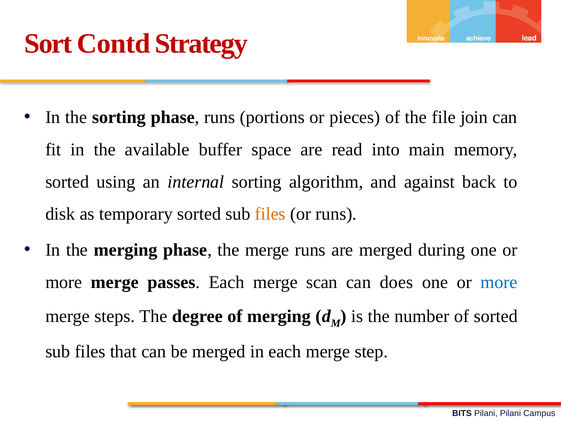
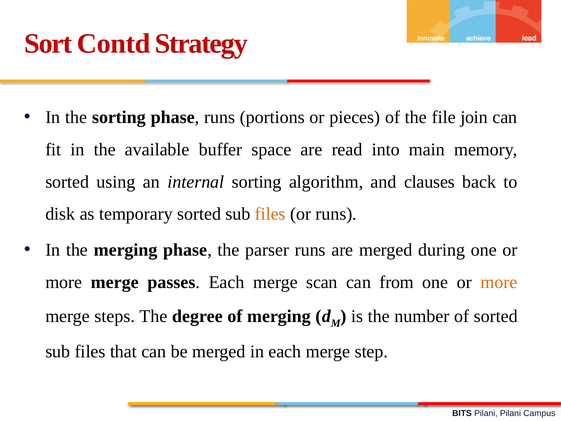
against: against -> clauses
the merge: merge -> parser
does: does -> from
more at (499, 282) colour: blue -> orange
